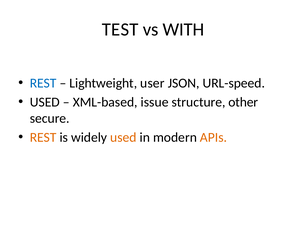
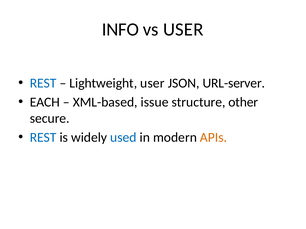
TEST: TEST -> INFO
vs WITH: WITH -> USER
URL-speed: URL-speed -> URL-server
USED at (45, 102): USED -> EACH
REST at (43, 138) colour: orange -> blue
used at (123, 138) colour: orange -> blue
